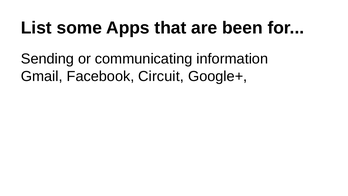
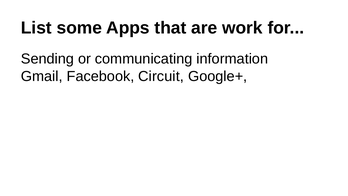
been: been -> work
